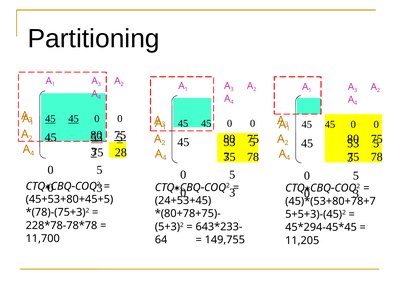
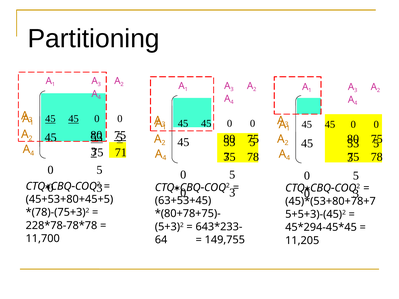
28: 28 -> 71
24+53+45: 24+53+45 -> 63+53+45
